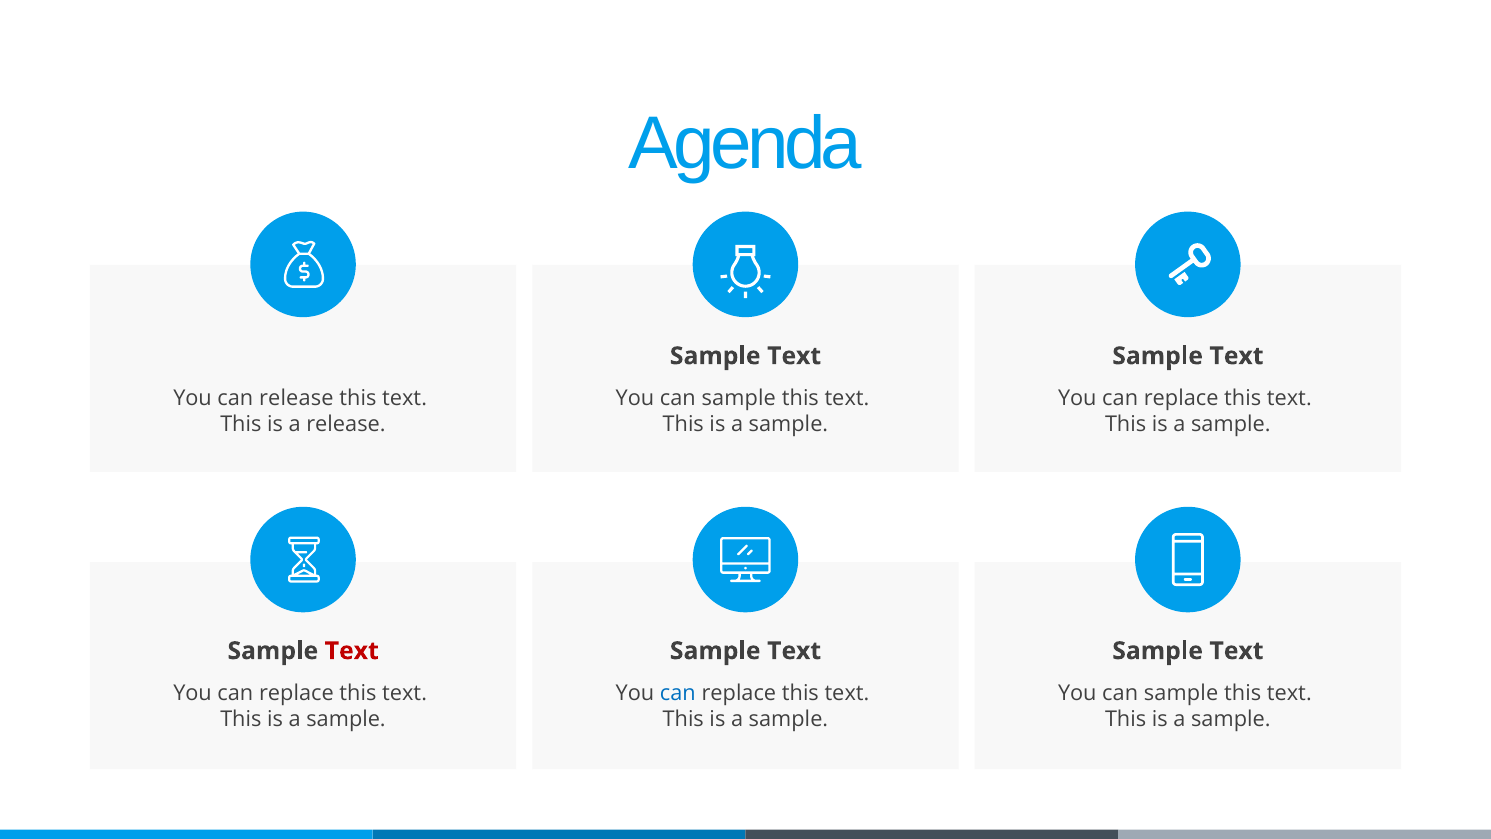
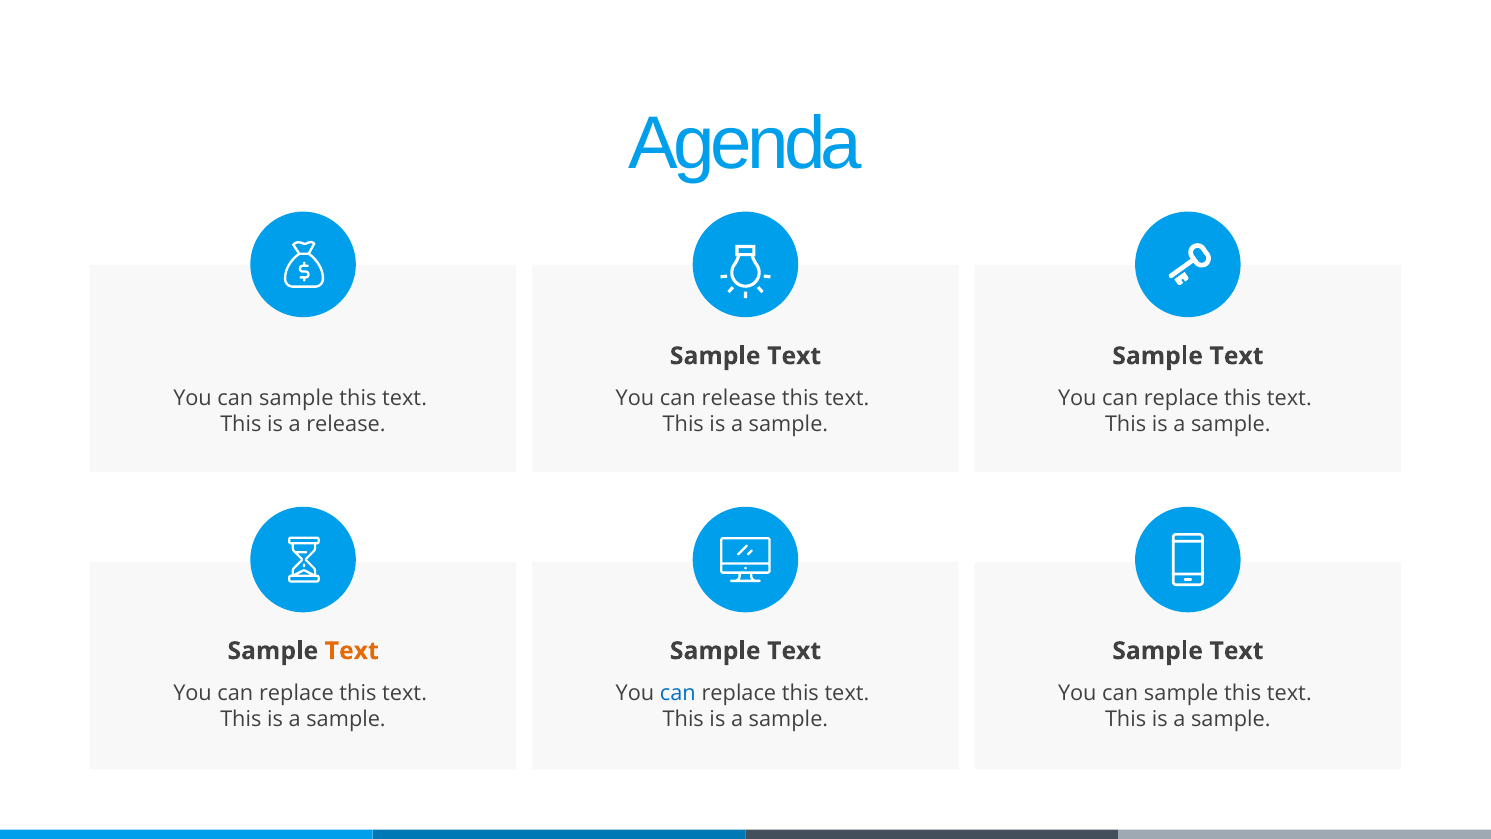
release at (296, 398): release -> sample
sample at (739, 398): sample -> release
Text at (352, 651) colour: red -> orange
